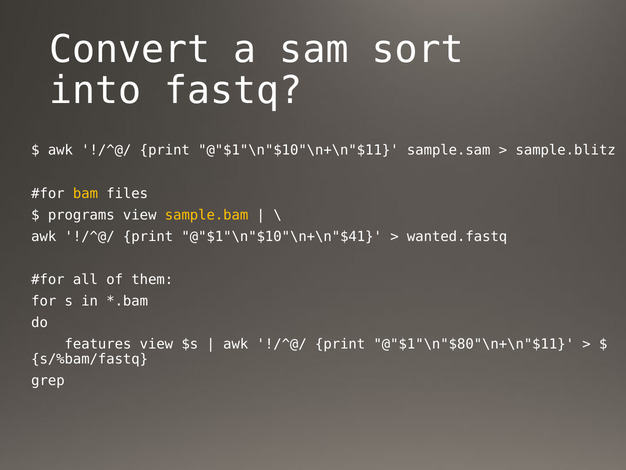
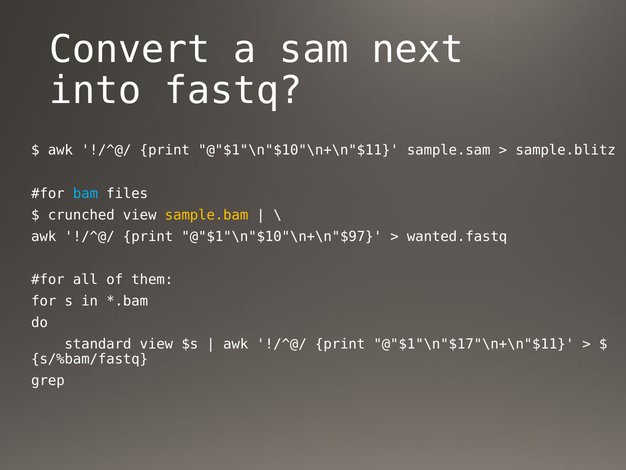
sort: sort -> next
bam colour: yellow -> light blue
programs: programs -> crunched
@"$1"\n"$10"\n+\n"$41: @"$1"\n"$10"\n+\n"$41 -> @"$1"\n"$10"\n+\n"$97
features: features -> standard
@"$1"\n"$80"\n+\n"$11: @"$1"\n"$80"\n+\n"$11 -> @"$1"\n"$17"\n+\n"$11
